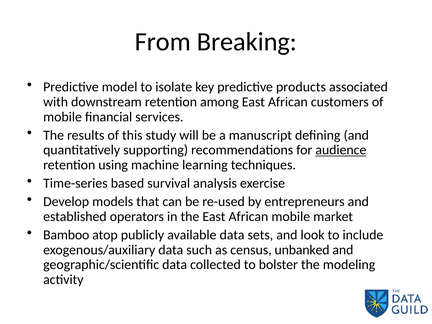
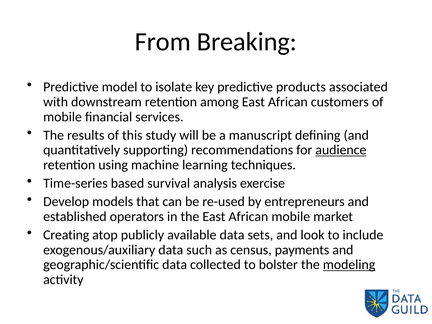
Bamboo: Bamboo -> Creating
unbanked: unbanked -> payments
modeling underline: none -> present
